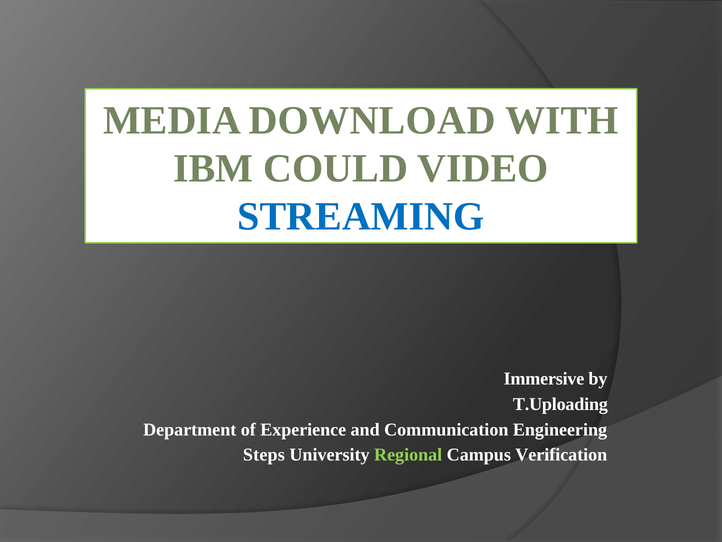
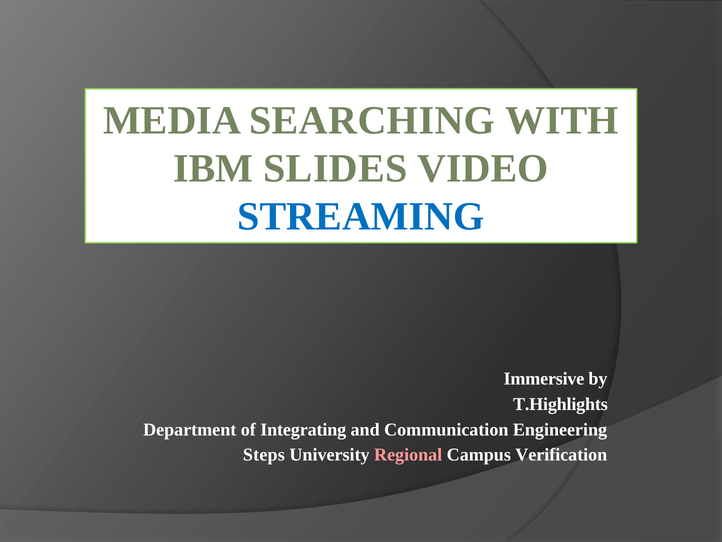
DOWNLOAD: DOWNLOAD -> SEARCHING
COULD: COULD -> SLIDES
T.Uploading: T.Uploading -> T.Highlights
Experience: Experience -> Integrating
Regional colour: light green -> pink
